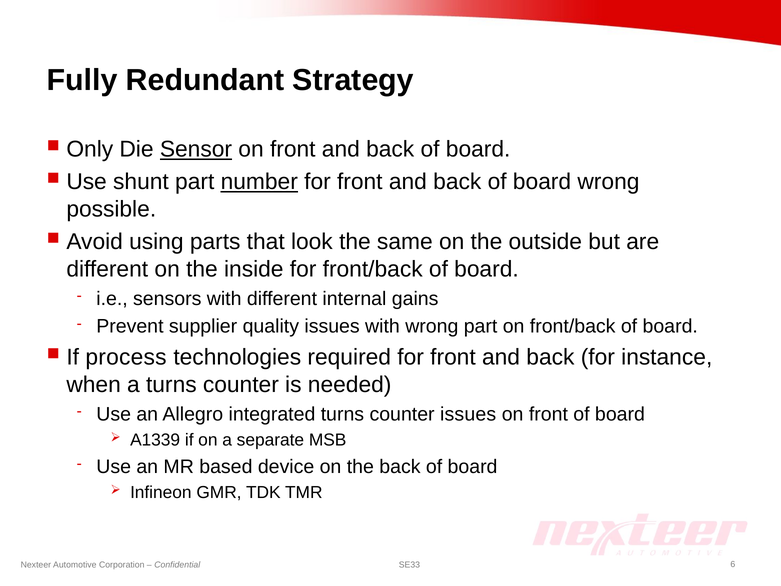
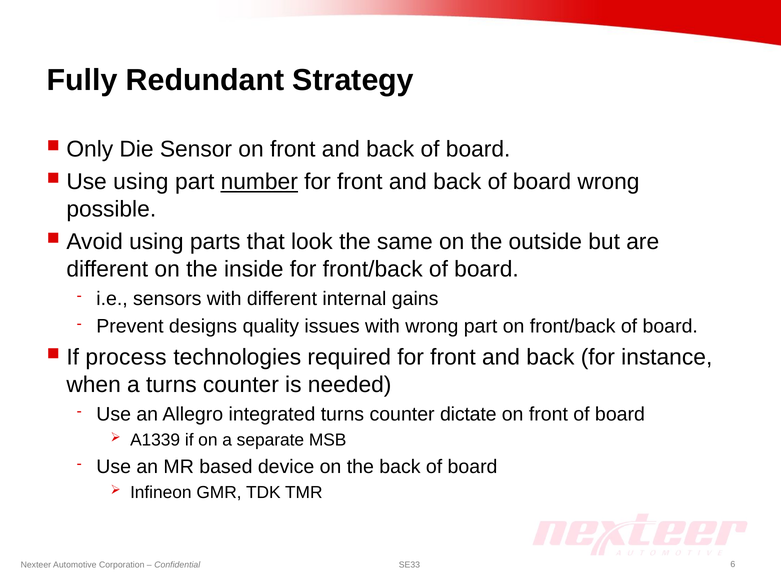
Sensor underline: present -> none
Use shunt: shunt -> using
supplier: supplier -> designs
counter issues: issues -> dictate
